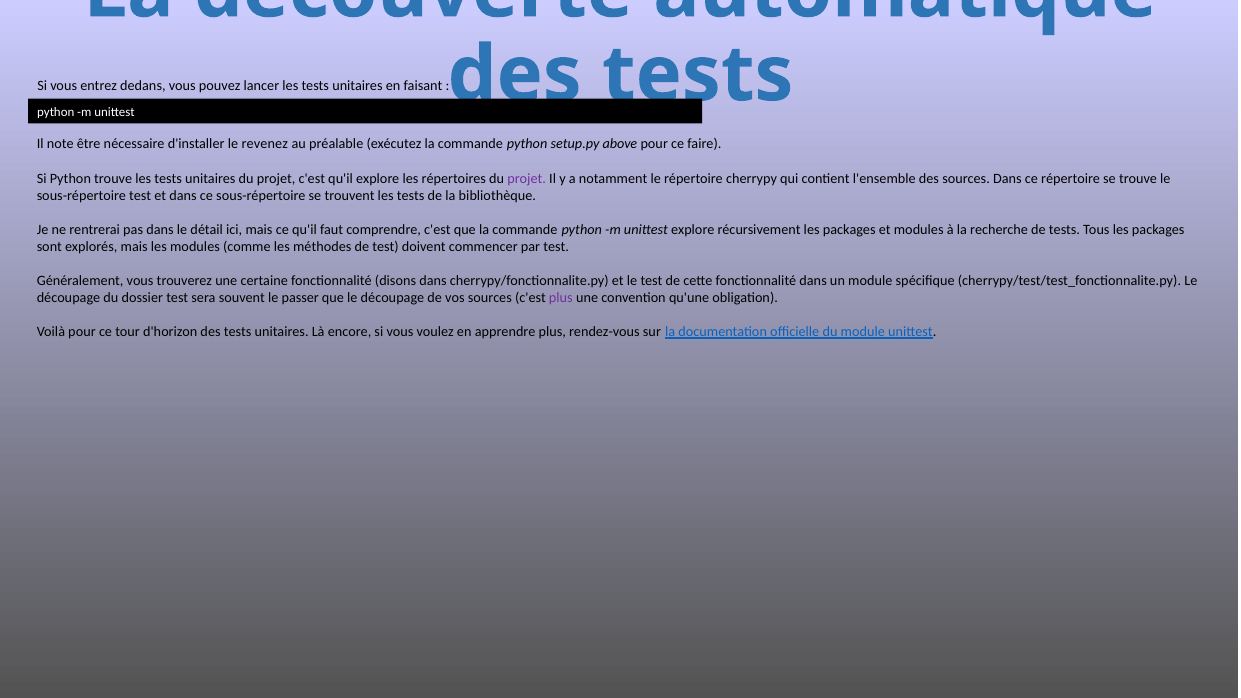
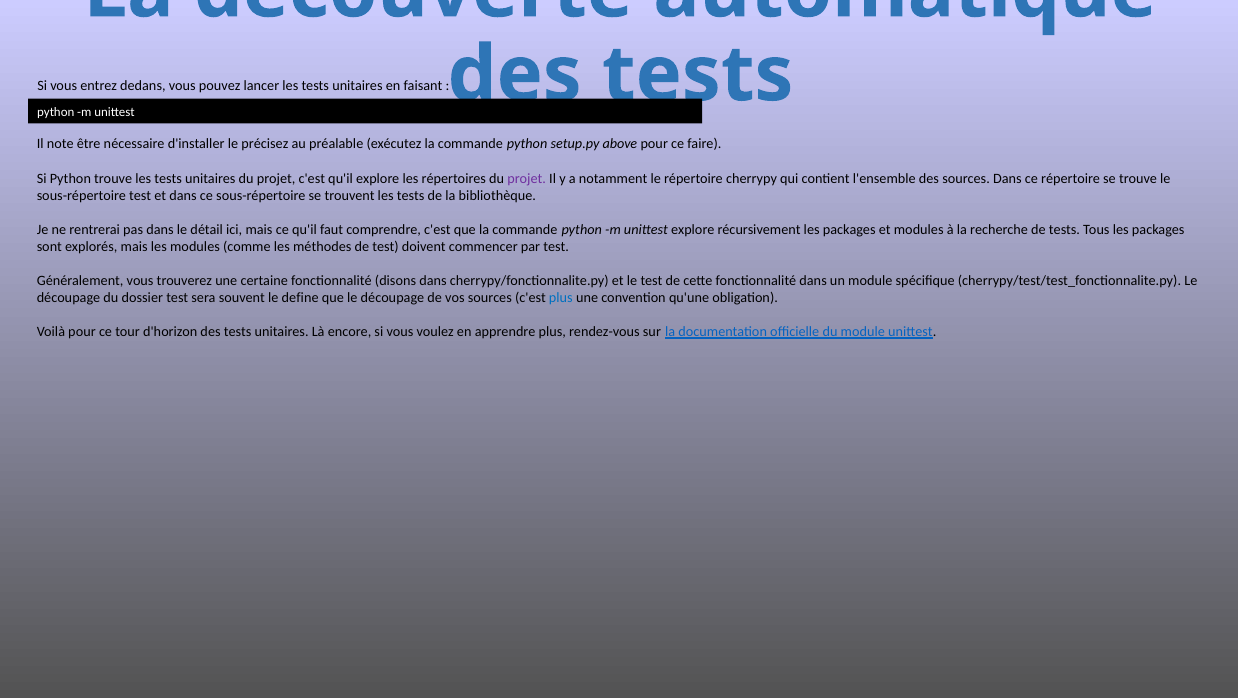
revenez: revenez -> précisez
passer: passer -> define
plus at (561, 298) colour: purple -> blue
